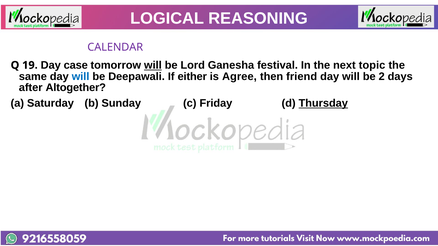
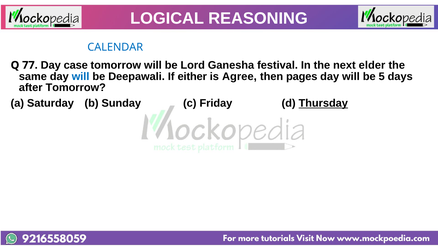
CALENDAR colour: purple -> blue
19: 19 -> 77
will at (153, 65) underline: present -> none
topic: topic -> elder
friend: friend -> pages
2: 2 -> 5
after Altogether: Altogether -> Tomorrow
